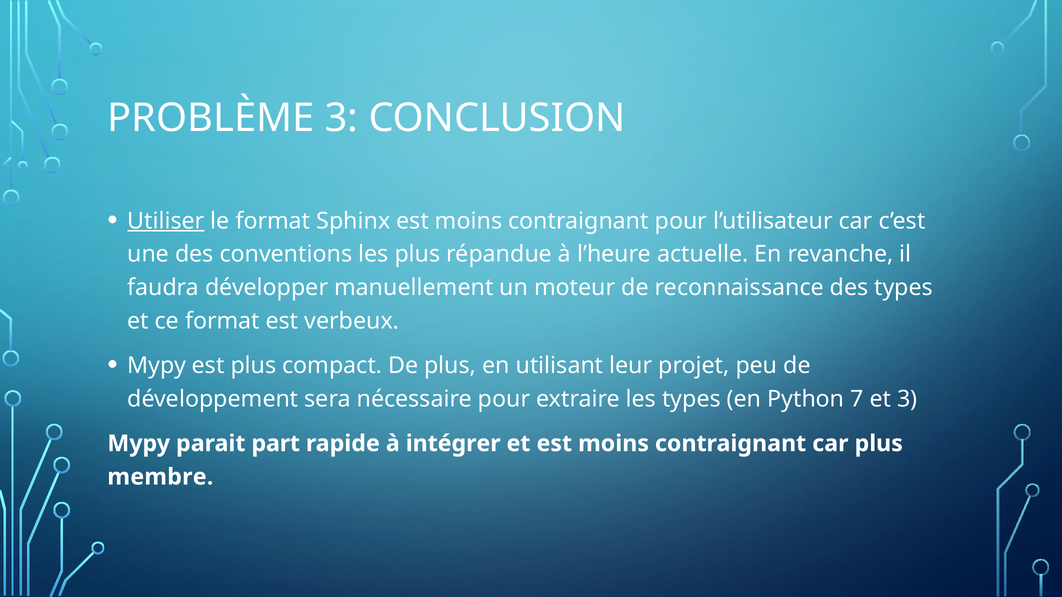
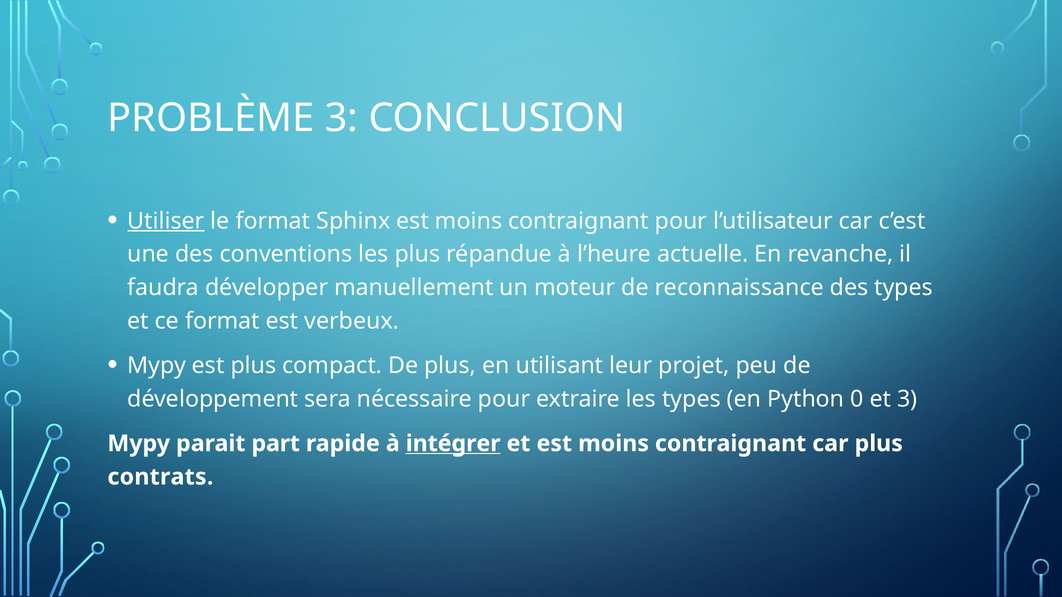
7: 7 -> 0
intégrer underline: none -> present
membre: membre -> contrats
